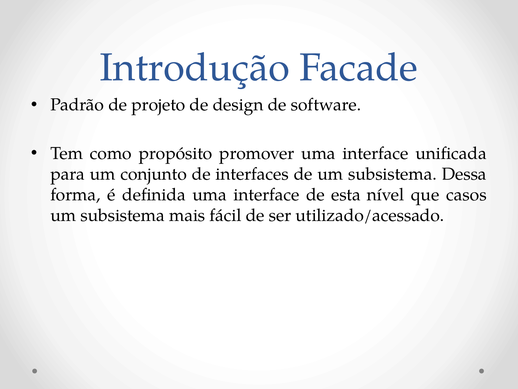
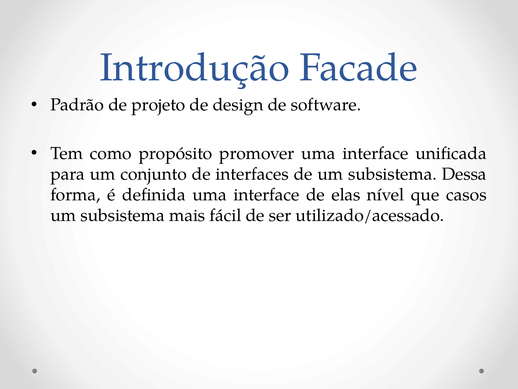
esta: esta -> elas
